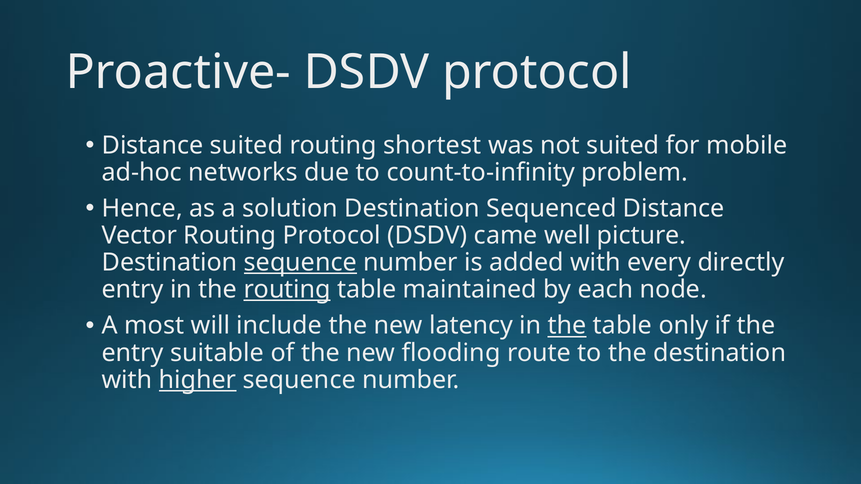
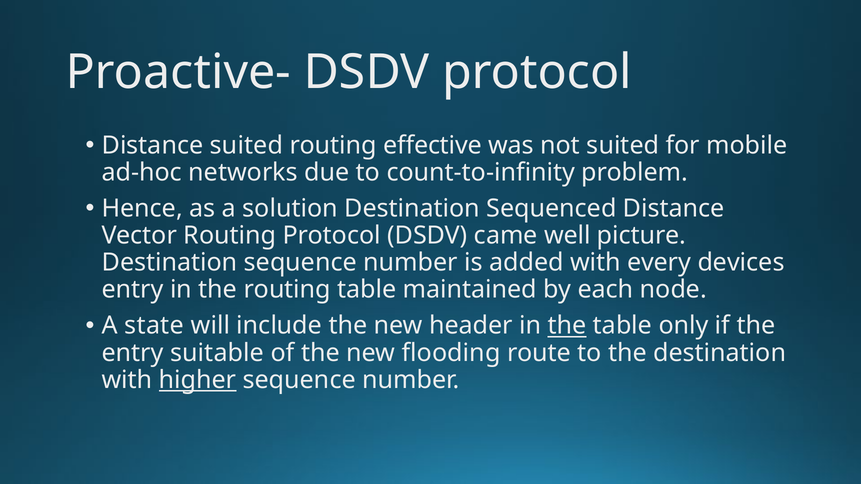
shortest: shortest -> effective
sequence at (300, 263) underline: present -> none
directly: directly -> devices
routing at (287, 290) underline: present -> none
most: most -> state
latency: latency -> header
